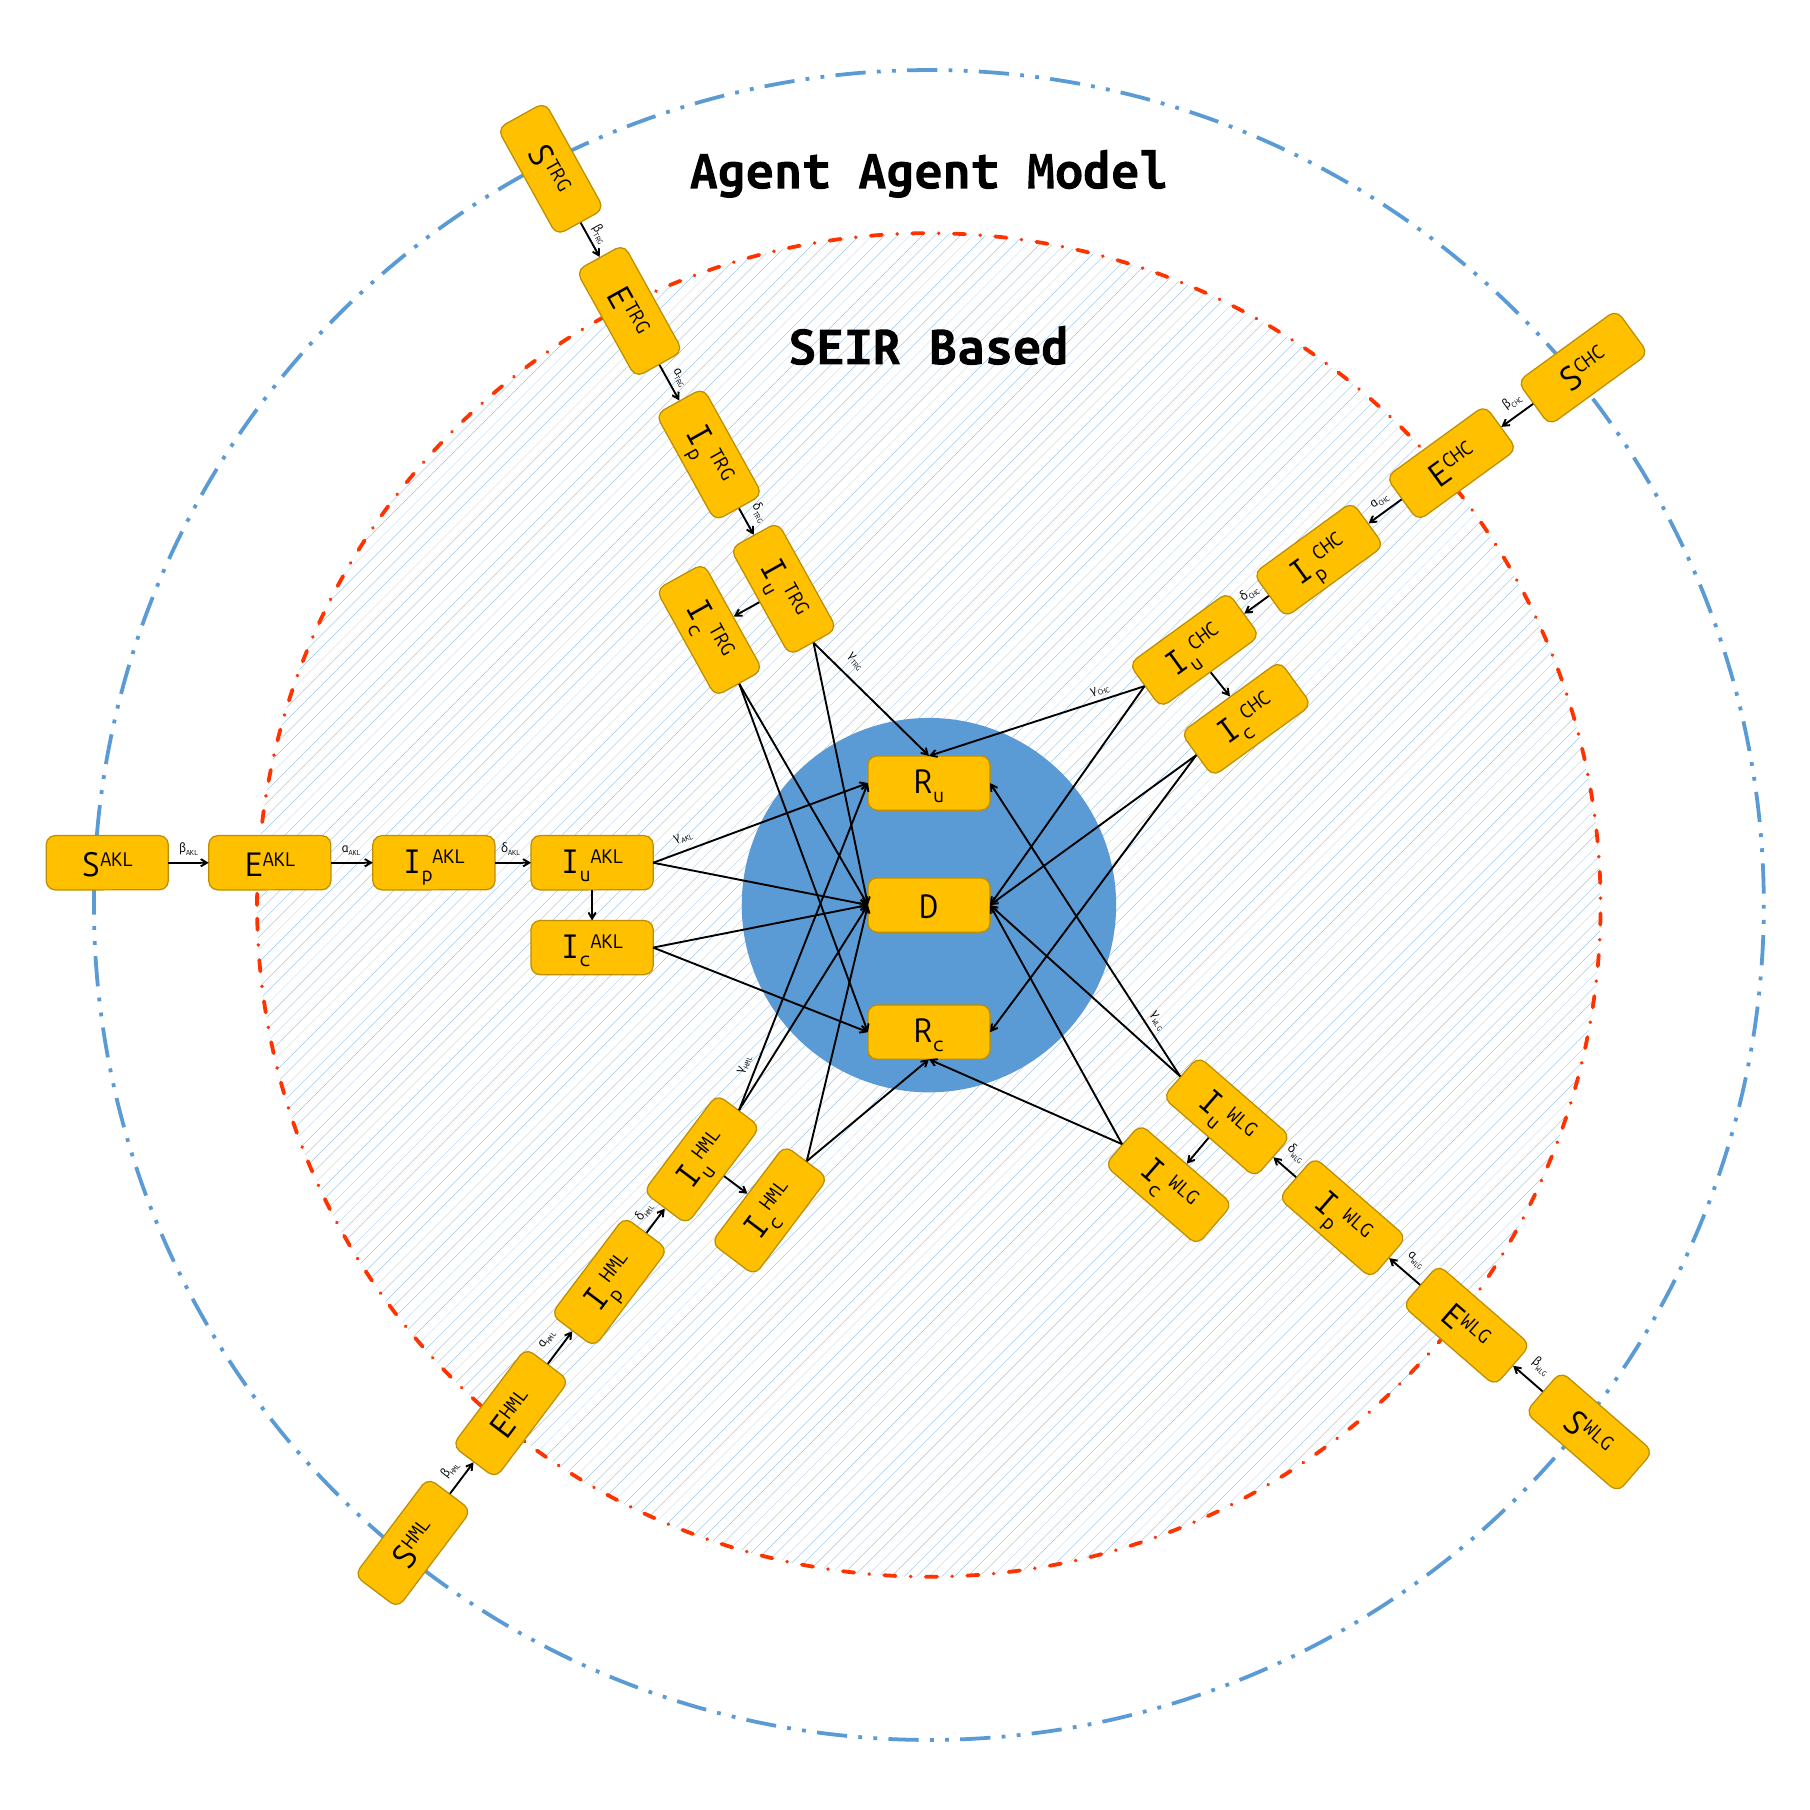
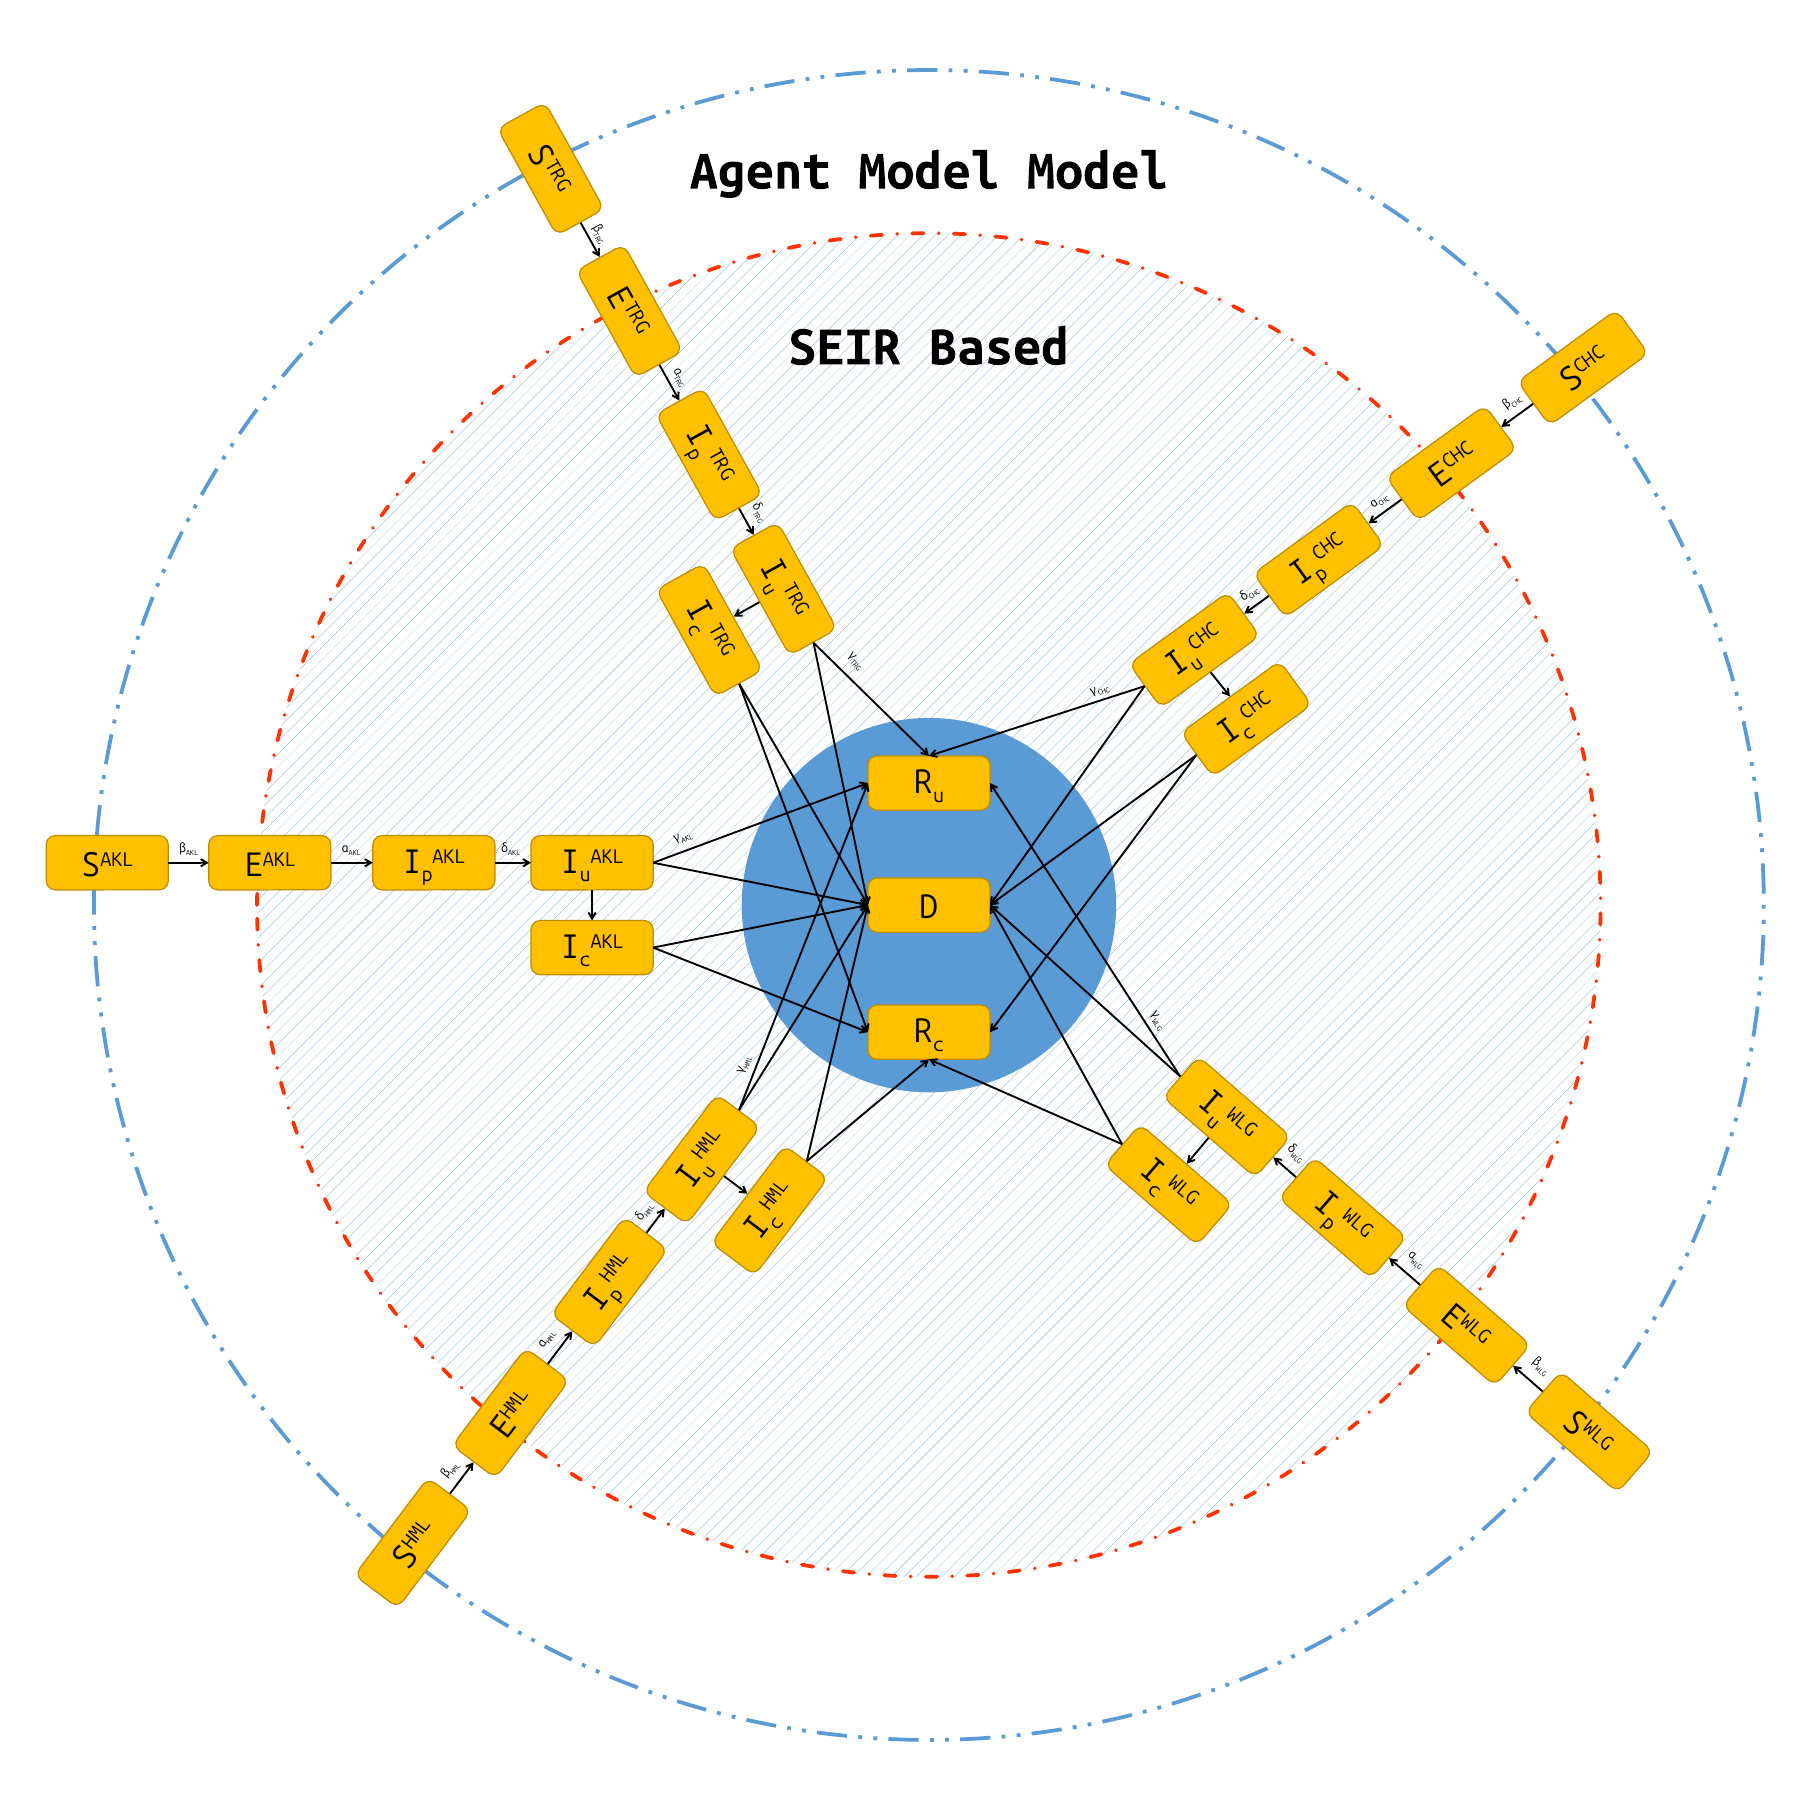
Agent Agent: Agent -> Model
